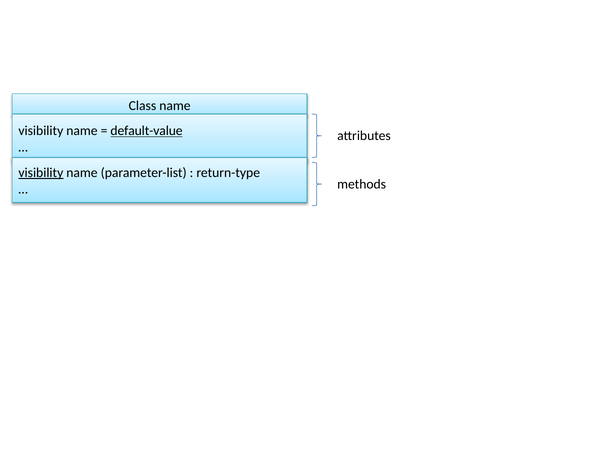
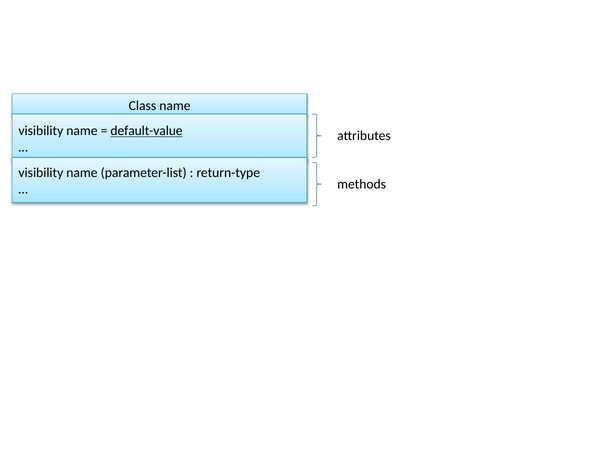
visibility at (41, 173) underline: present -> none
